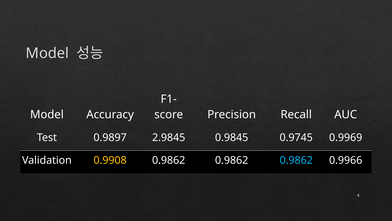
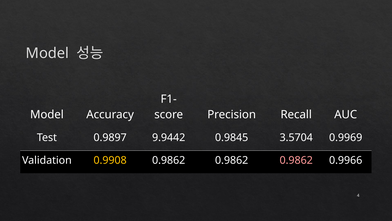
2.9845: 2.9845 -> 9.9442
0.9745: 0.9745 -> 3.5704
0.9862 at (296, 160) colour: light blue -> pink
